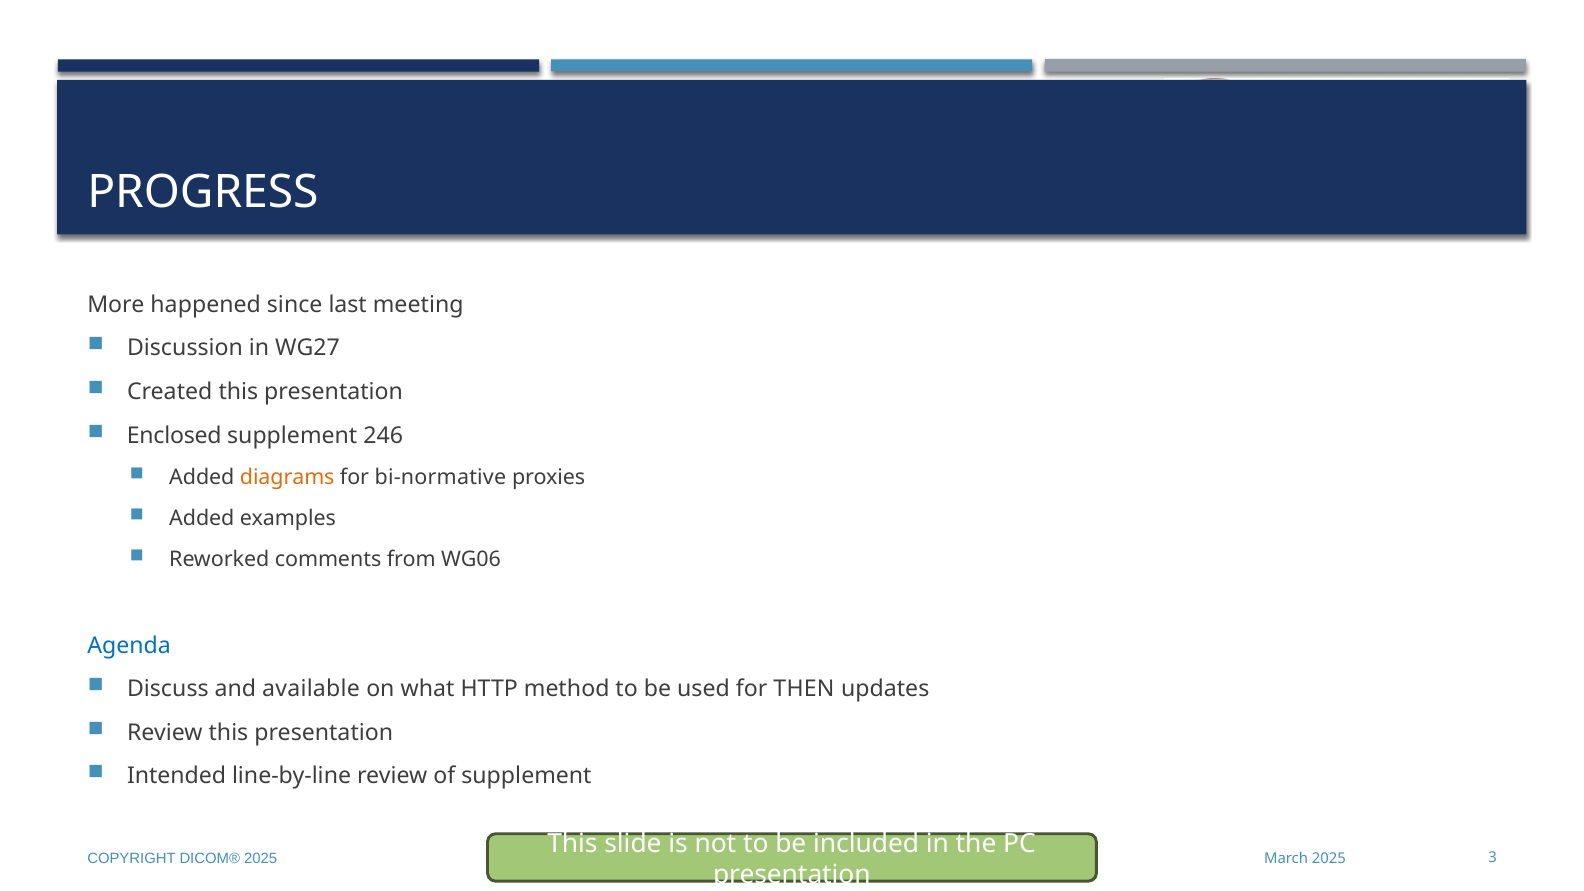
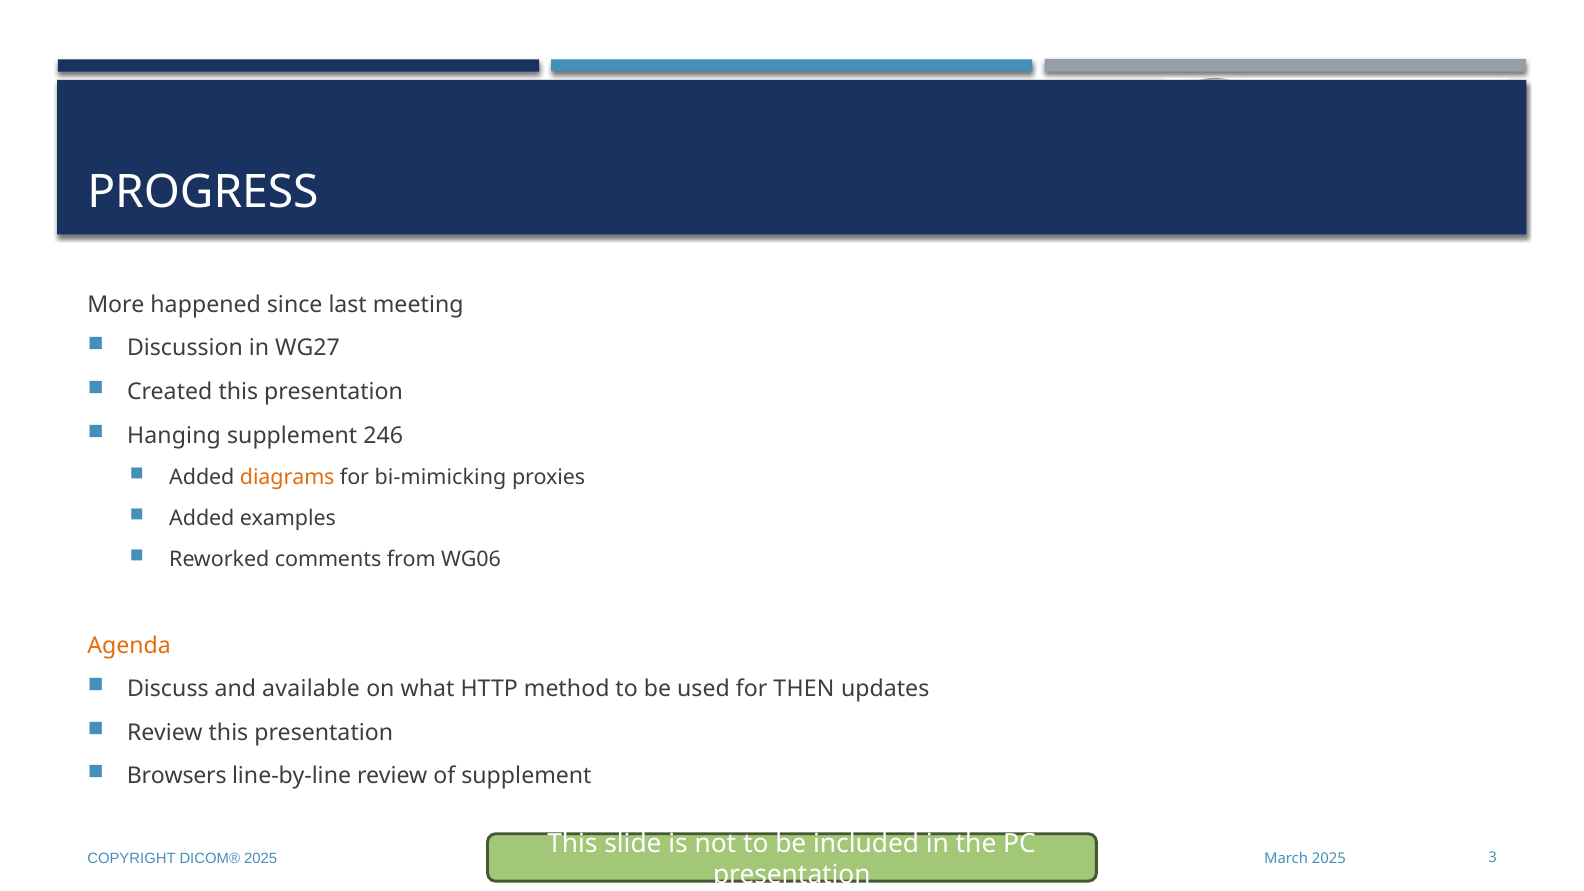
Enclosed: Enclosed -> Hanging
bi-normative: bi-normative -> bi-mimicking
Agenda colour: blue -> orange
Intended: Intended -> Browsers
